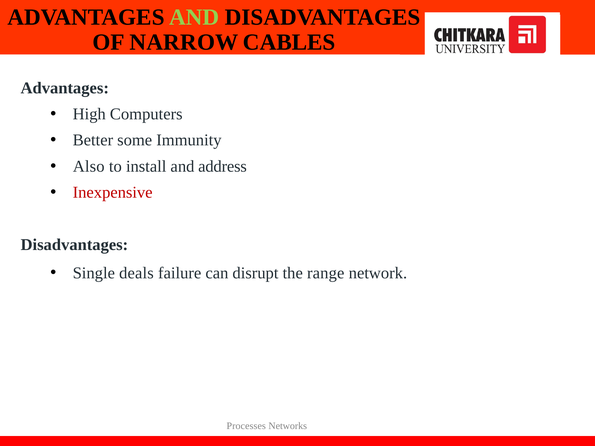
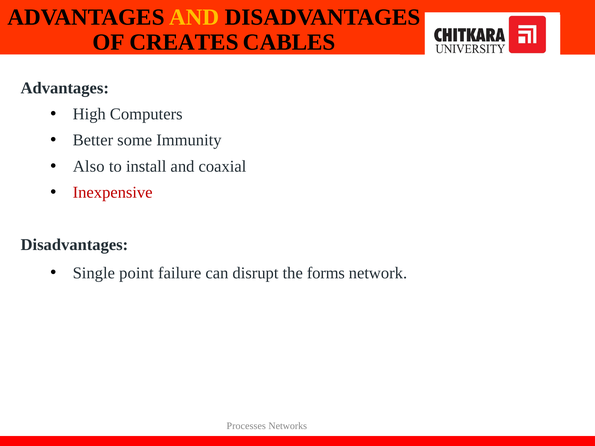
AND at (194, 17) colour: light green -> yellow
NARROW: NARROW -> CREATES
address: address -> coaxial
deals: deals -> point
range: range -> forms
